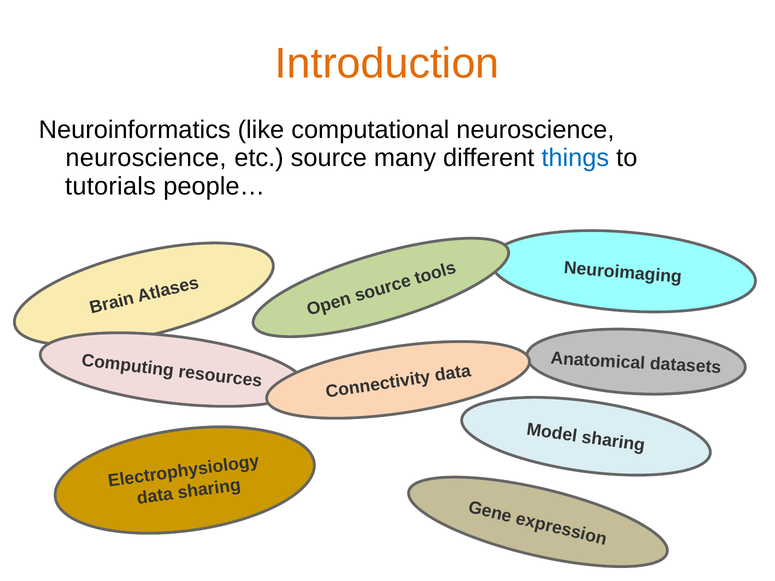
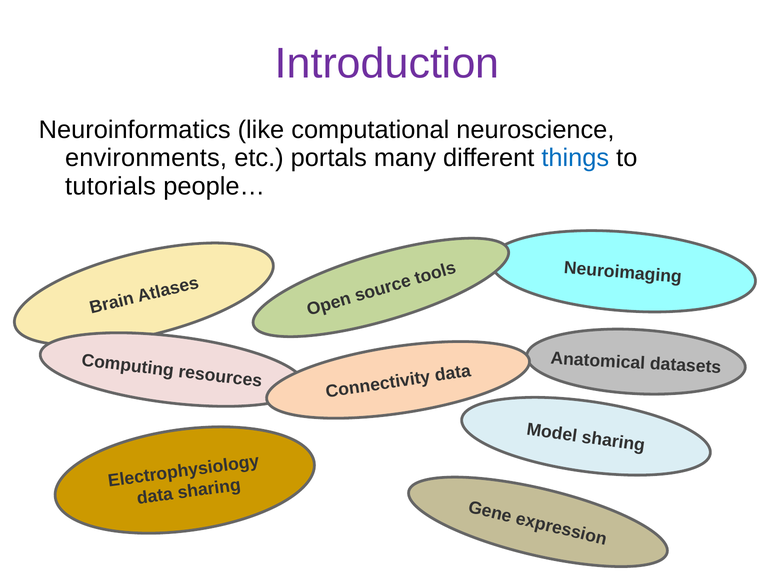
Introduction colour: orange -> purple
neuroscience at (146, 158): neuroscience -> environments
source: source -> portals
